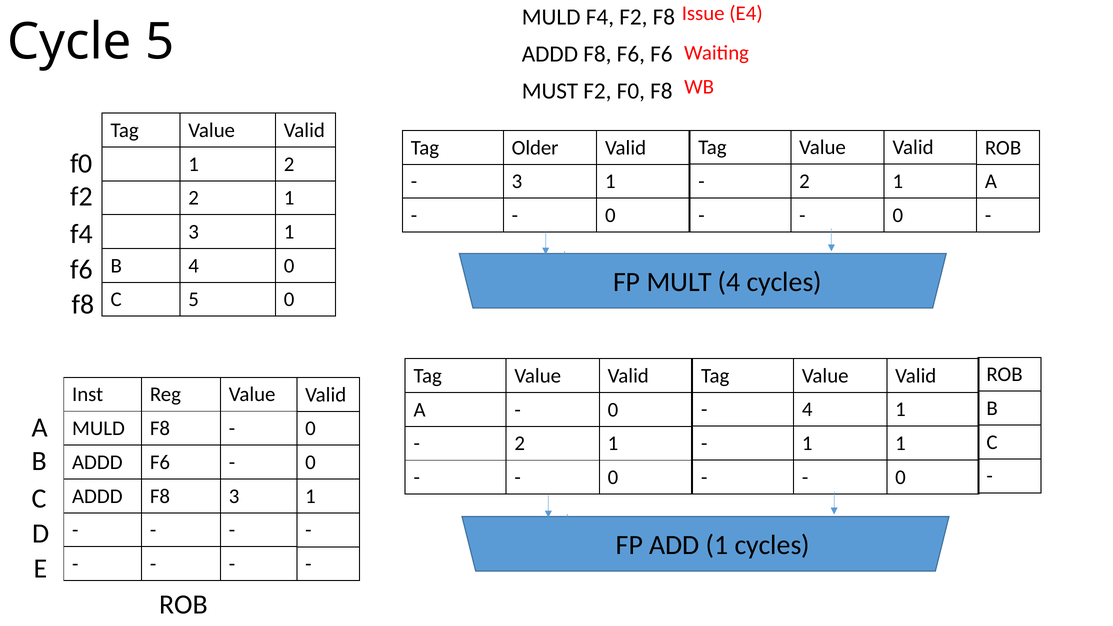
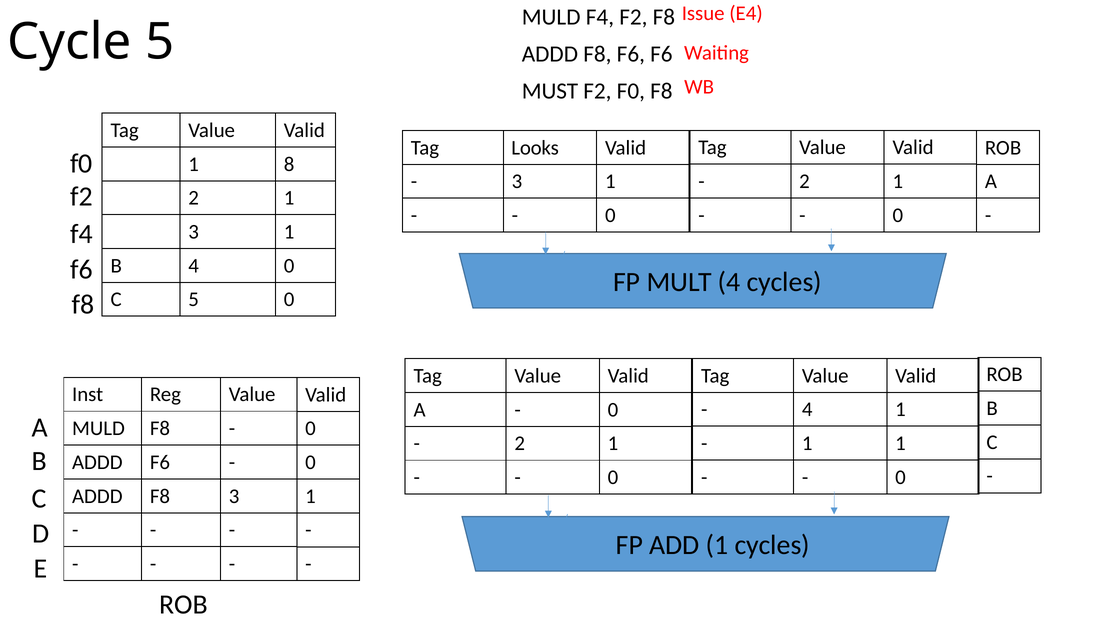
Older: Older -> Looks
1 2: 2 -> 8
